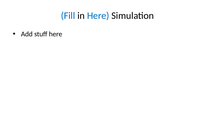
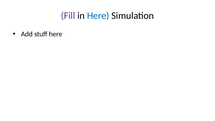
Fill colour: blue -> purple
